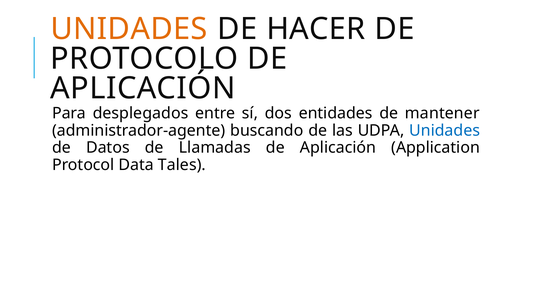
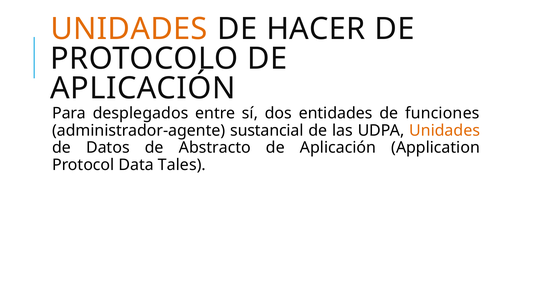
mantener: mantener -> funciones
buscando: buscando -> sustancial
Unidades at (445, 130) colour: blue -> orange
Llamadas: Llamadas -> Abstracto
